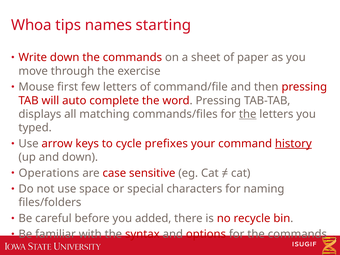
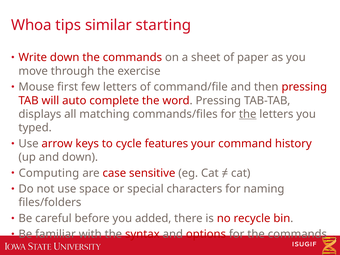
names: names -> similar
prefixes: prefixes -> features
history underline: present -> none
Operations: Operations -> Computing
